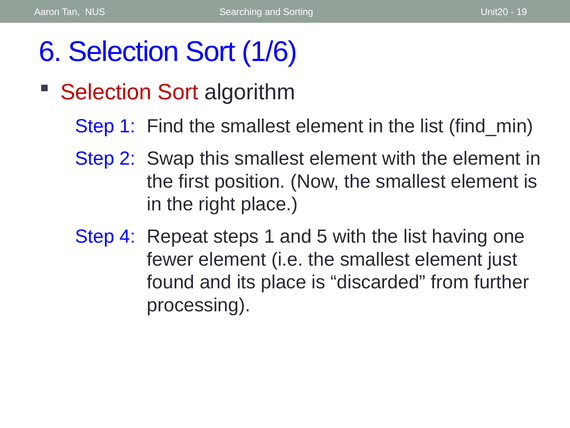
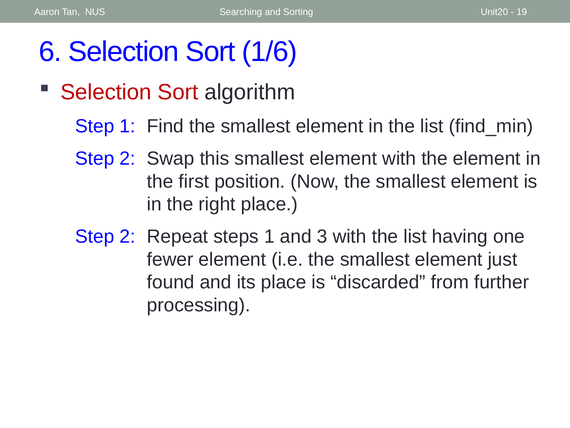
4 at (127, 236): 4 -> 2
5: 5 -> 3
